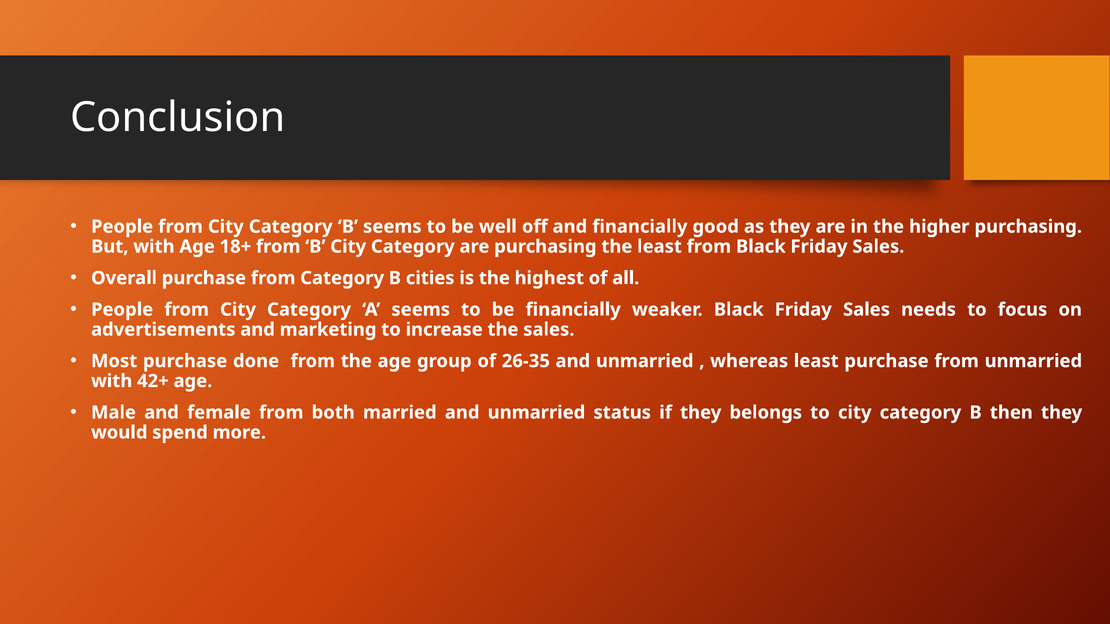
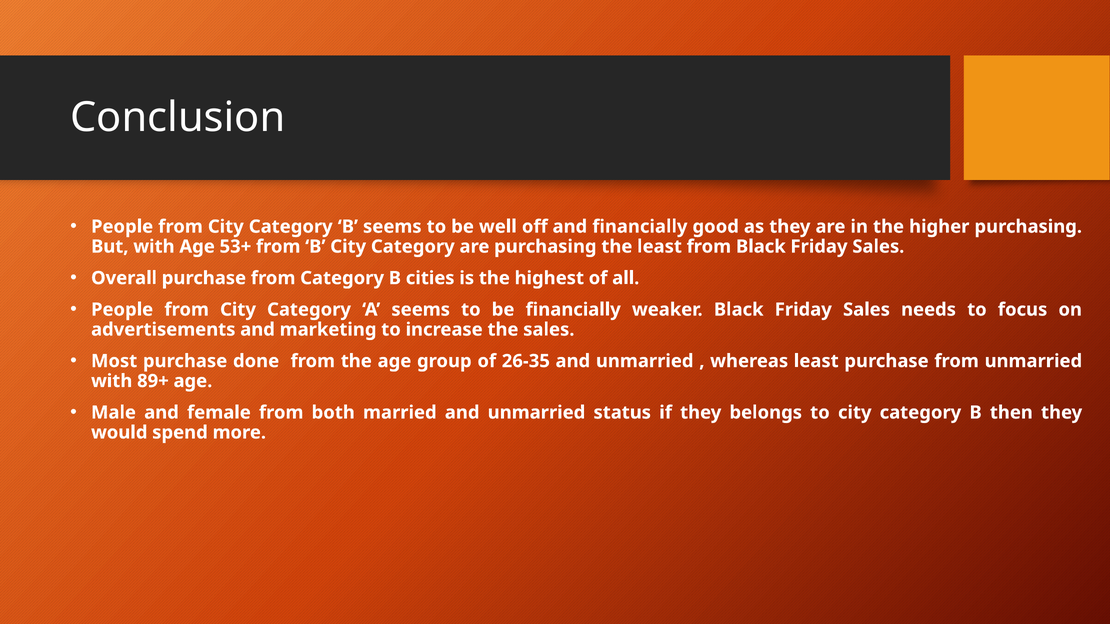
18+: 18+ -> 53+
42+: 42+ -> 89+
